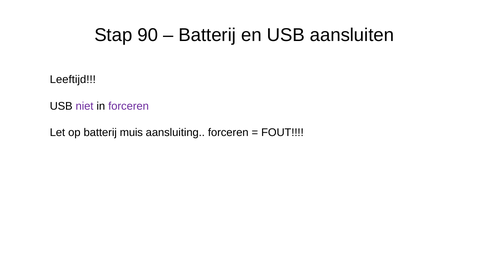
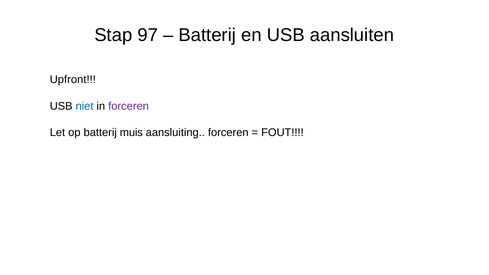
90: 90 -> 97
Leeftijd: Leeftijd -> Upfront
niet colour: purple -> blue
